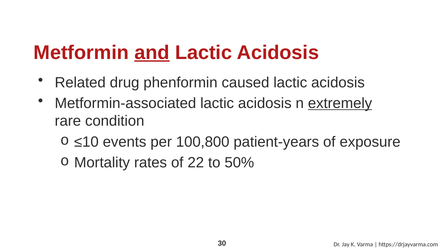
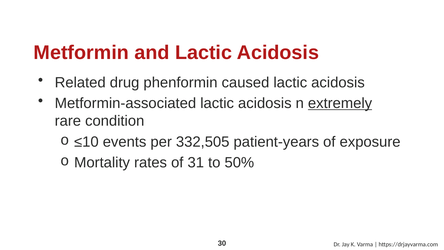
and underline: present -> none
100,800: 100,800 -> 332,505
22: 22 -> 31
